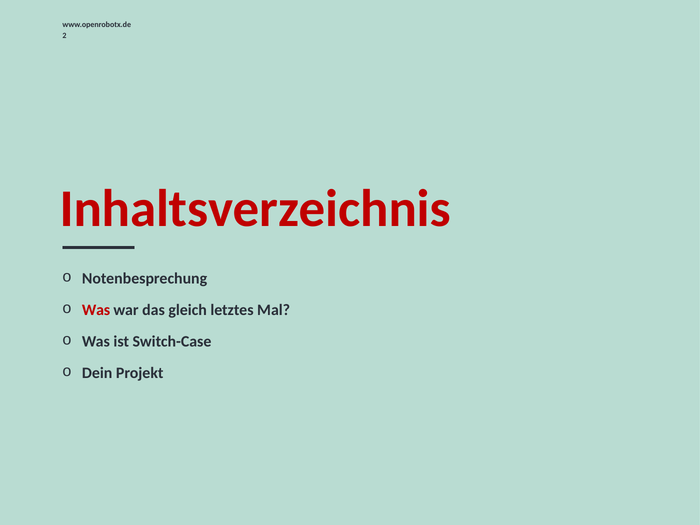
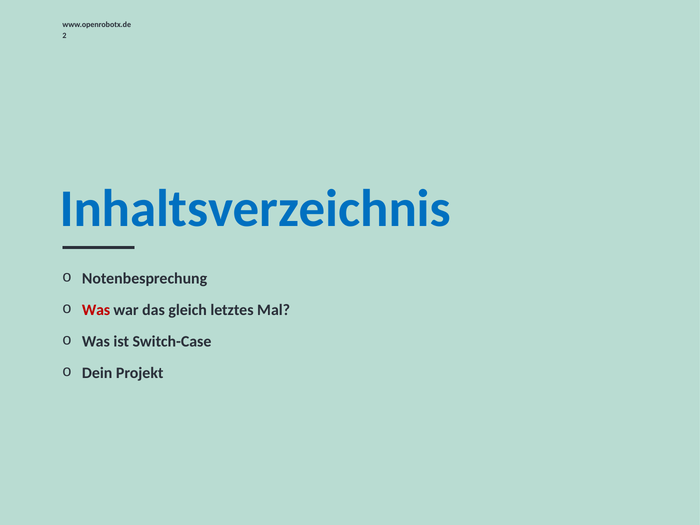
Inhaltsverzeichnis colour: red -> blue
